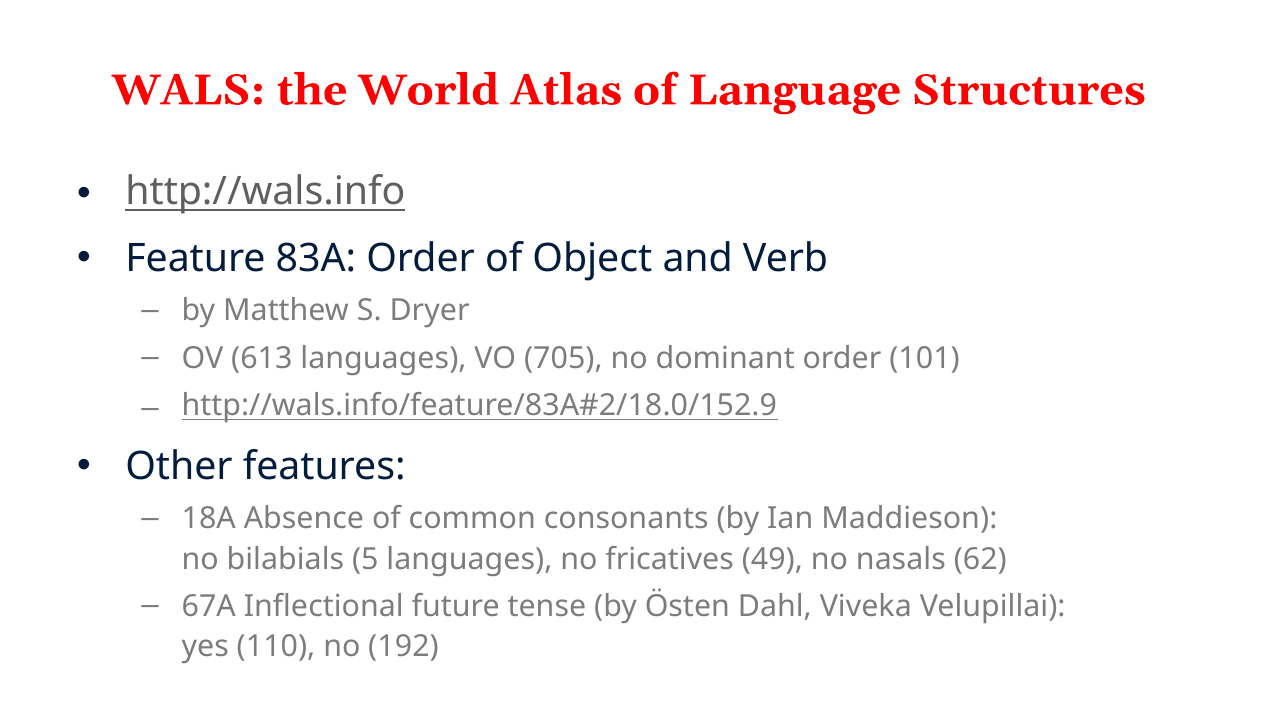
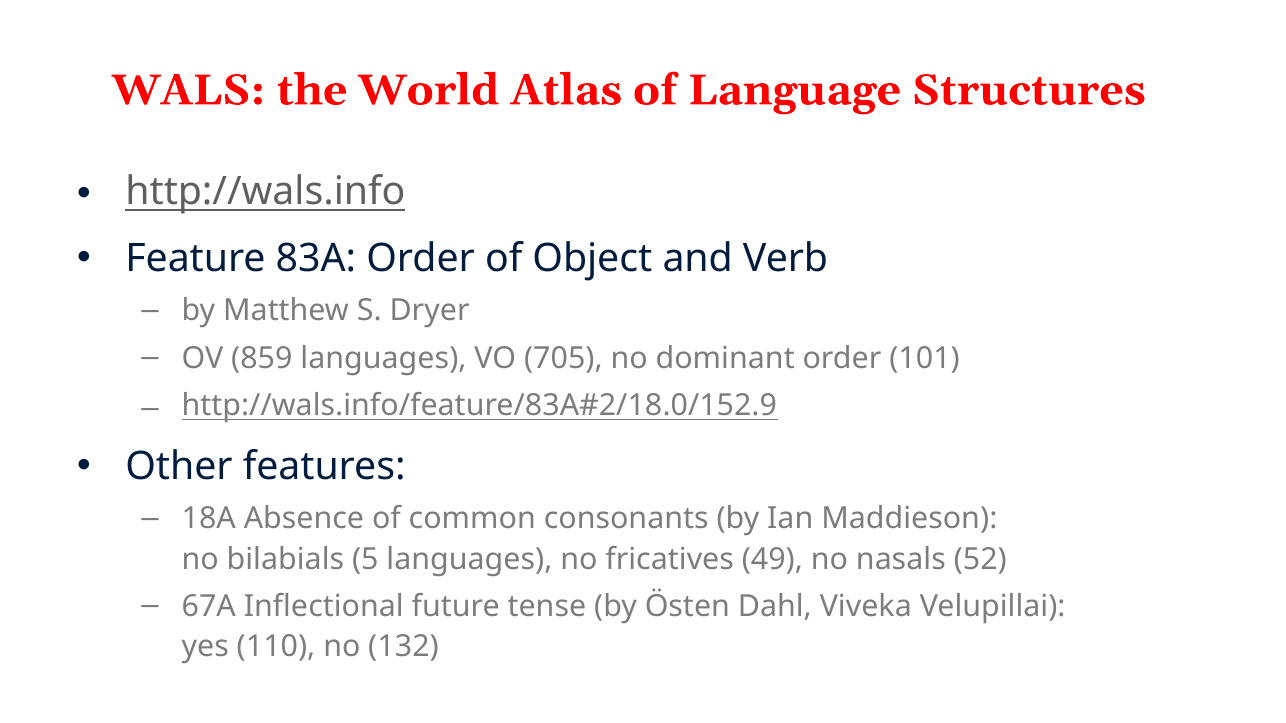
613: 613 -> 859
62: 62 -> 52
192: 192 -> 132
